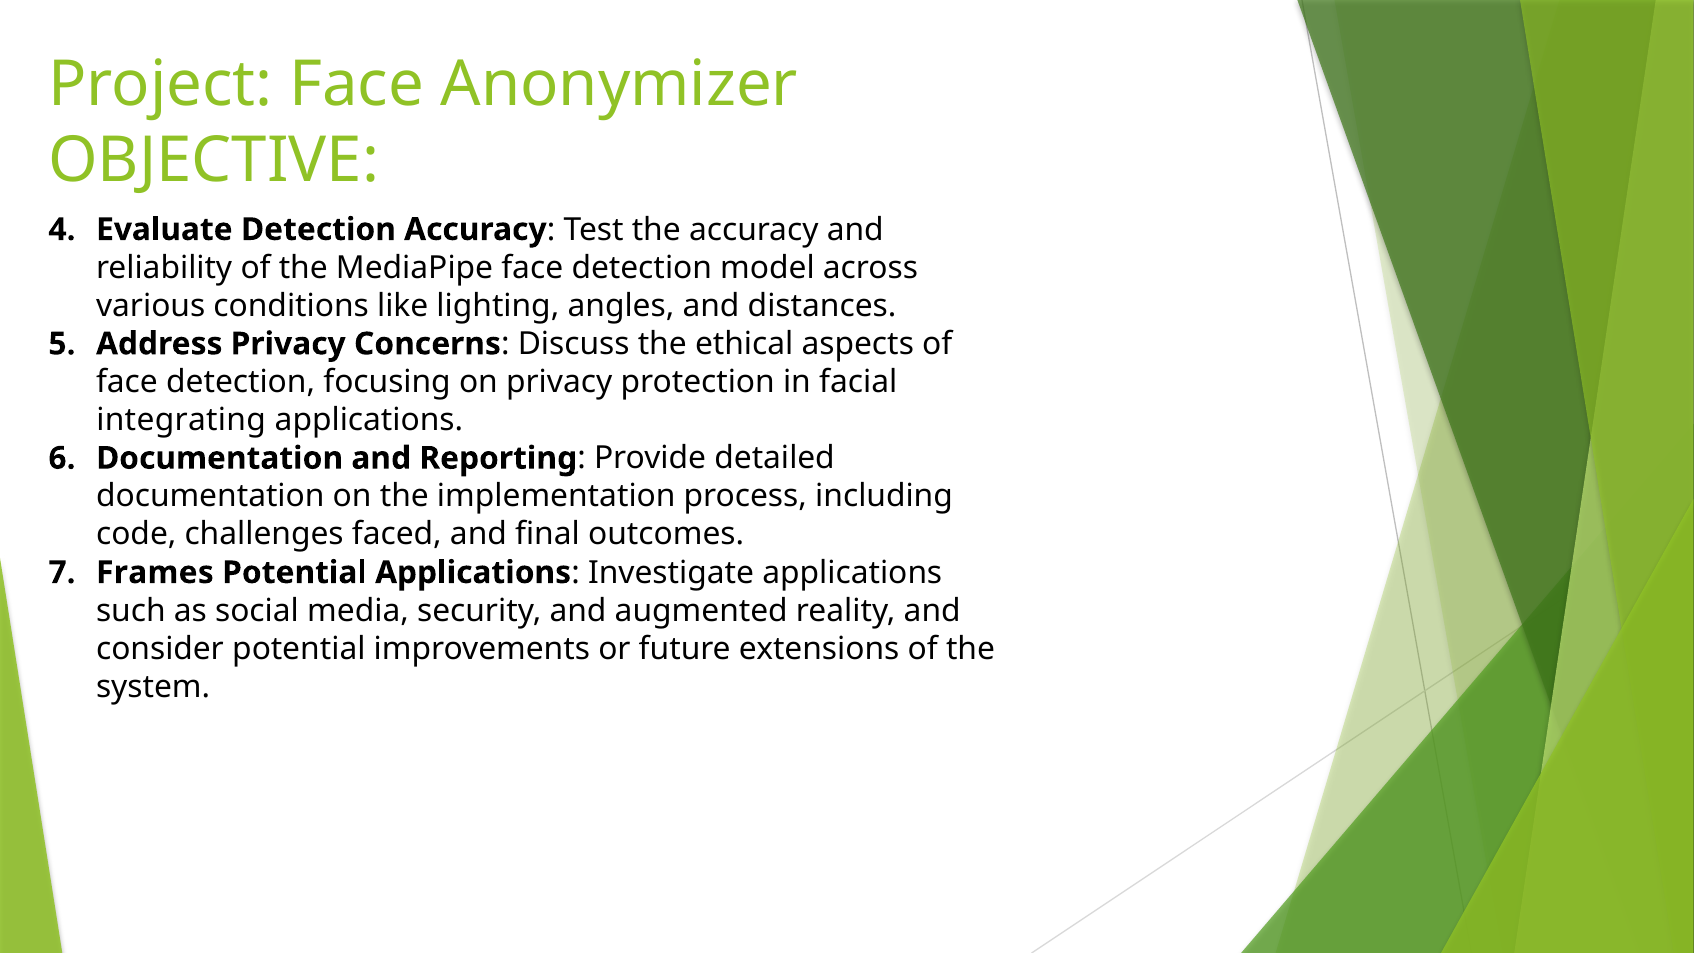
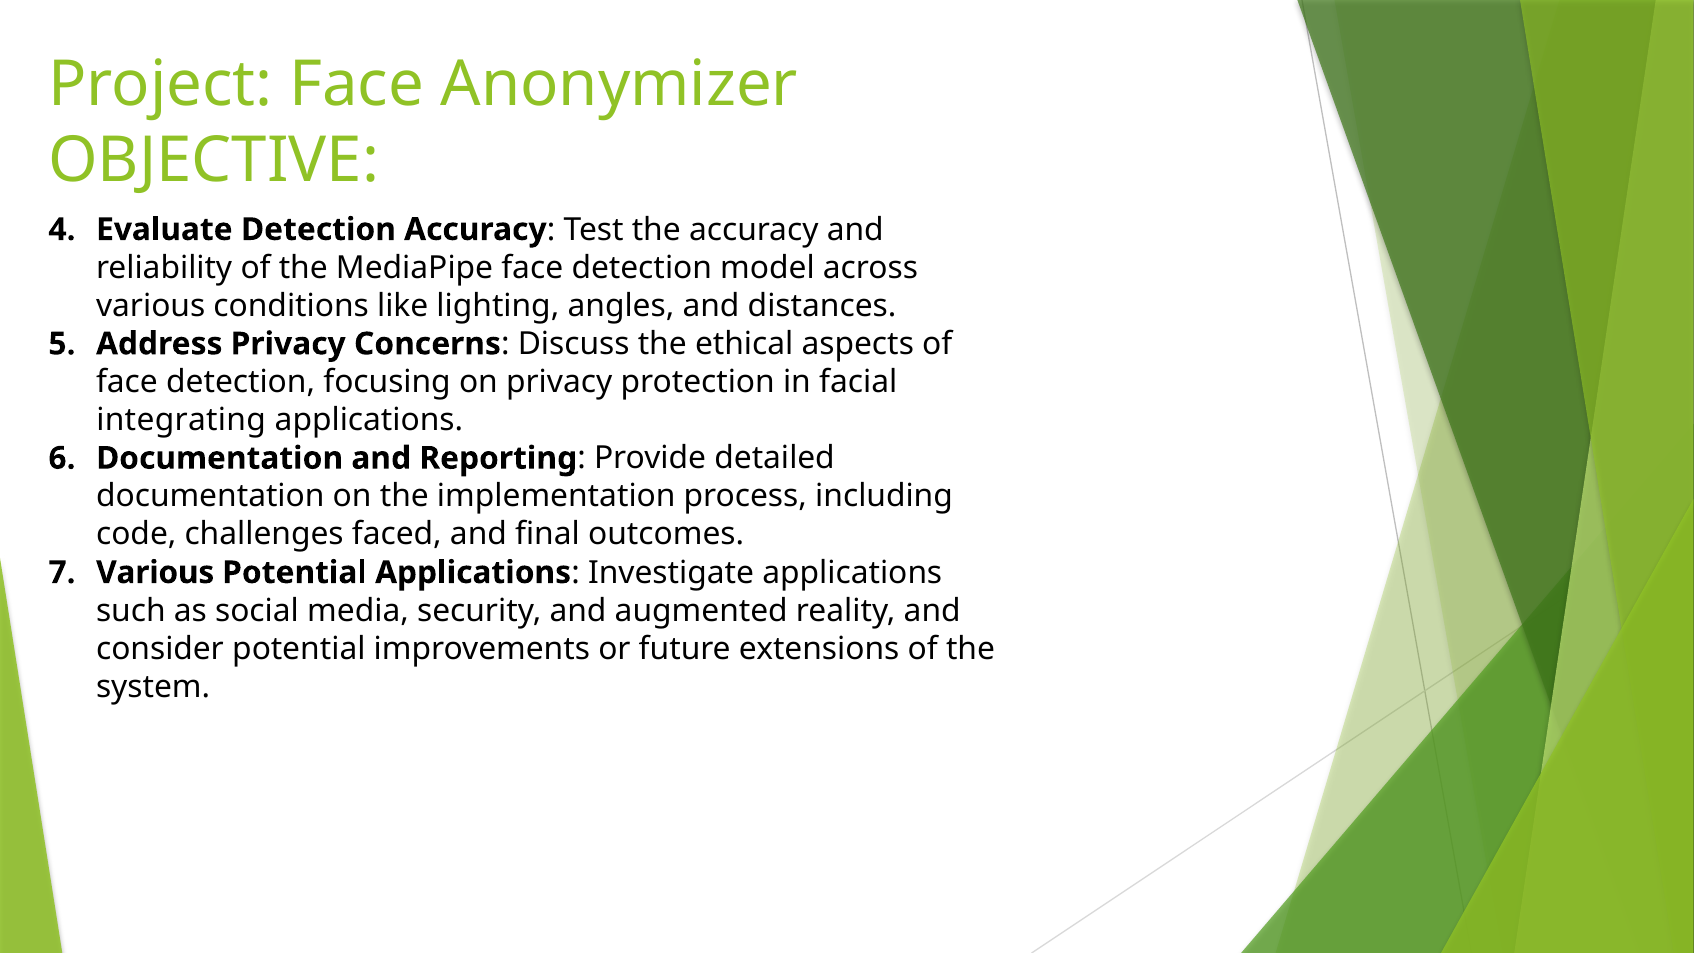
Frames at (155, 573): Frames -> Various
